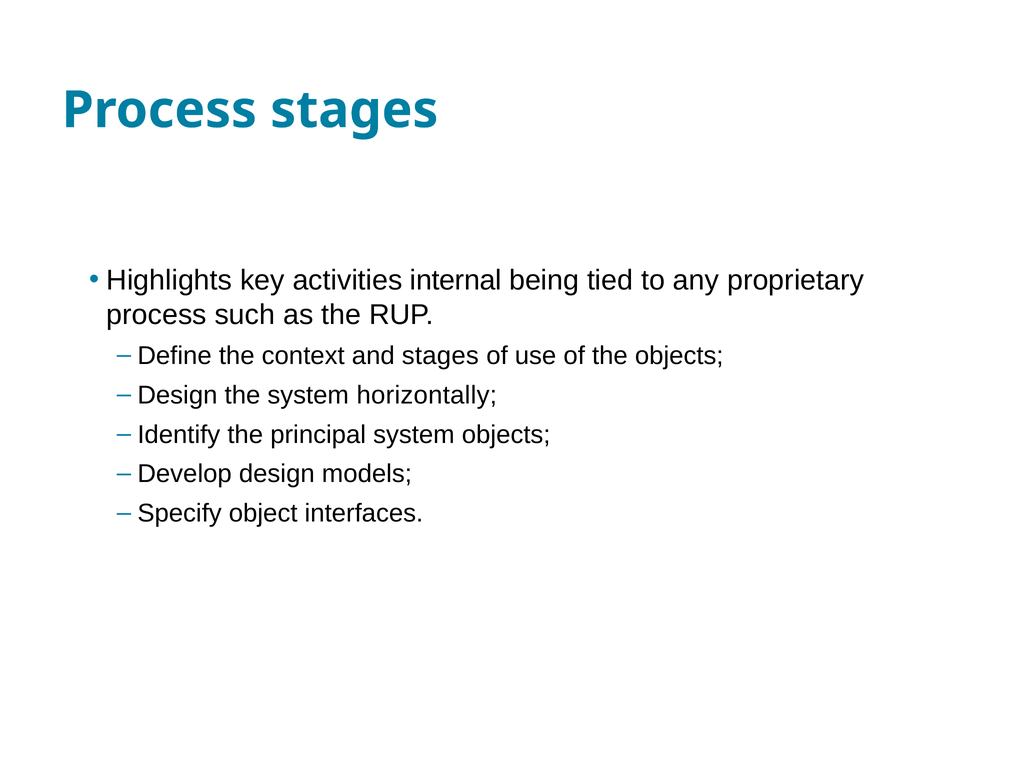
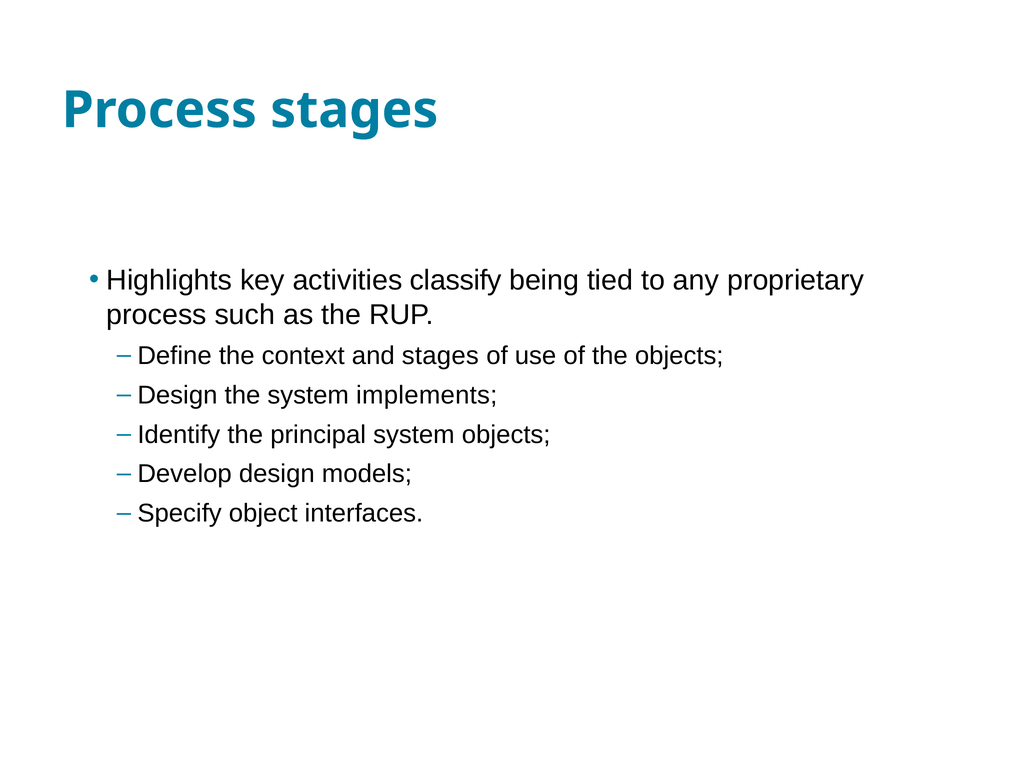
internal: internal -> classify
horizontally: horizontally -> implements
